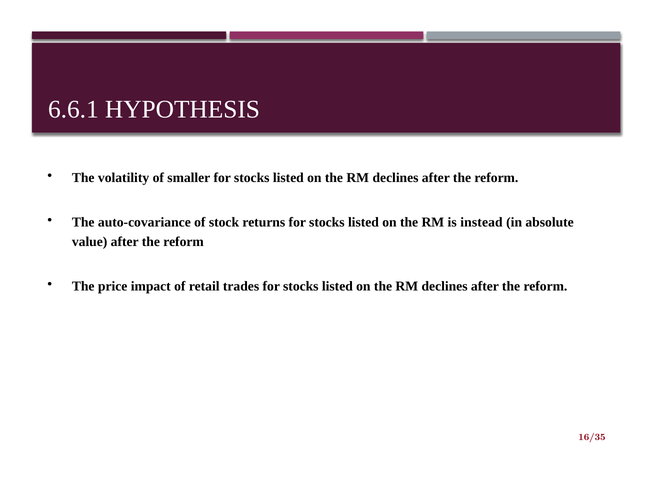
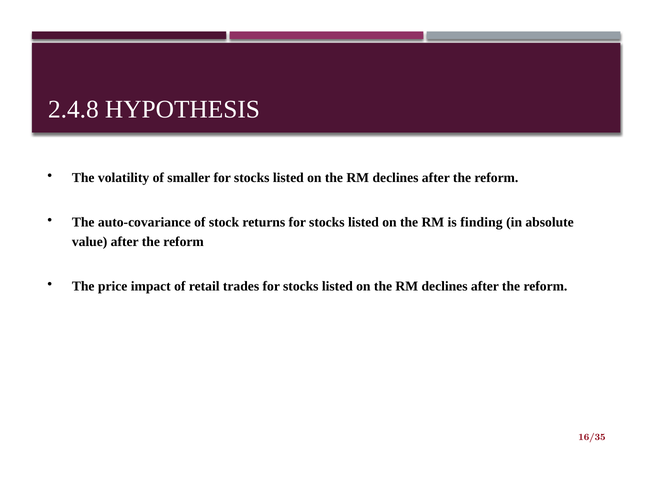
6.6.1: 6.6.1 -> 2.4.8
instead: instead -> finding
